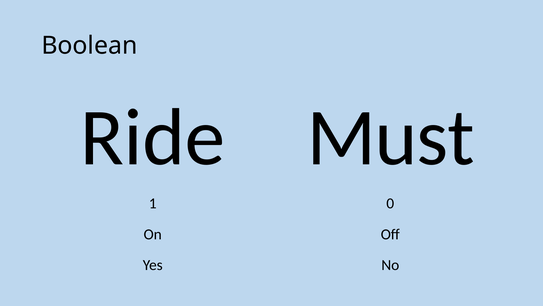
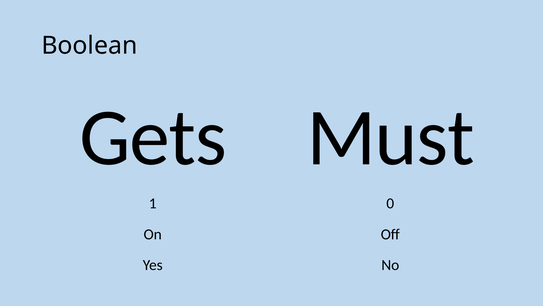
Ride: Ride -> Gets
